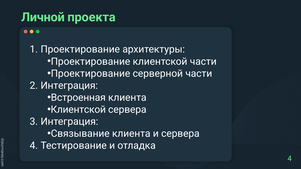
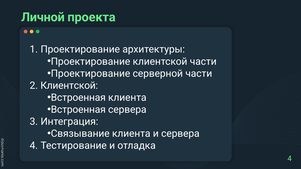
Интеграция at (69, 86): Интеграция -> Клиентской
Клиентской at (78, 110): Клиентской -> Встроенная
